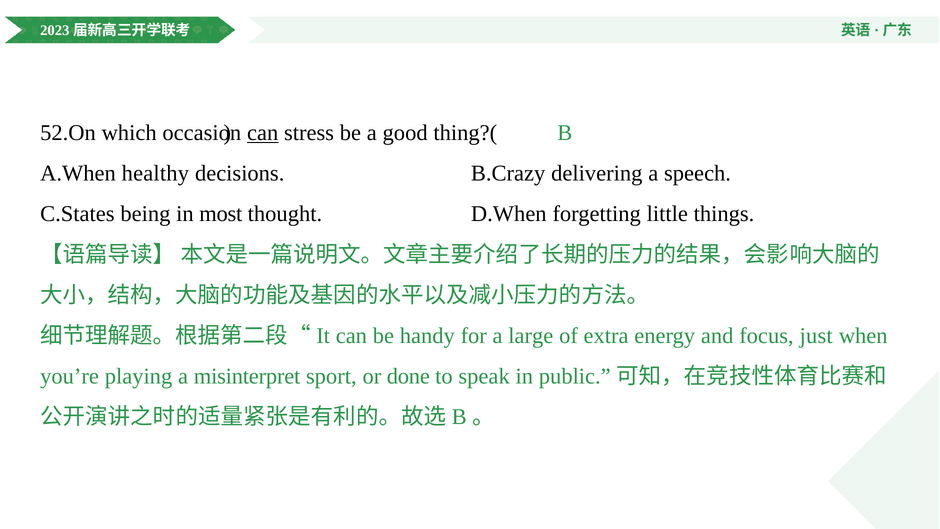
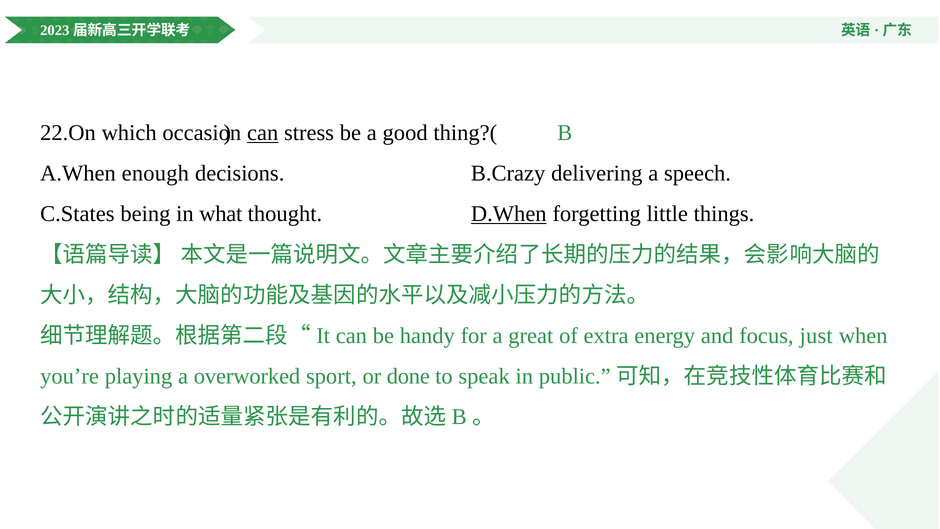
52.On: 52.On -> 22.On
healthy: healthy -> enough
most: most -> what
D.When underline: none -> present
large: large -> great
misinterpret: misinterpret -> overworked
